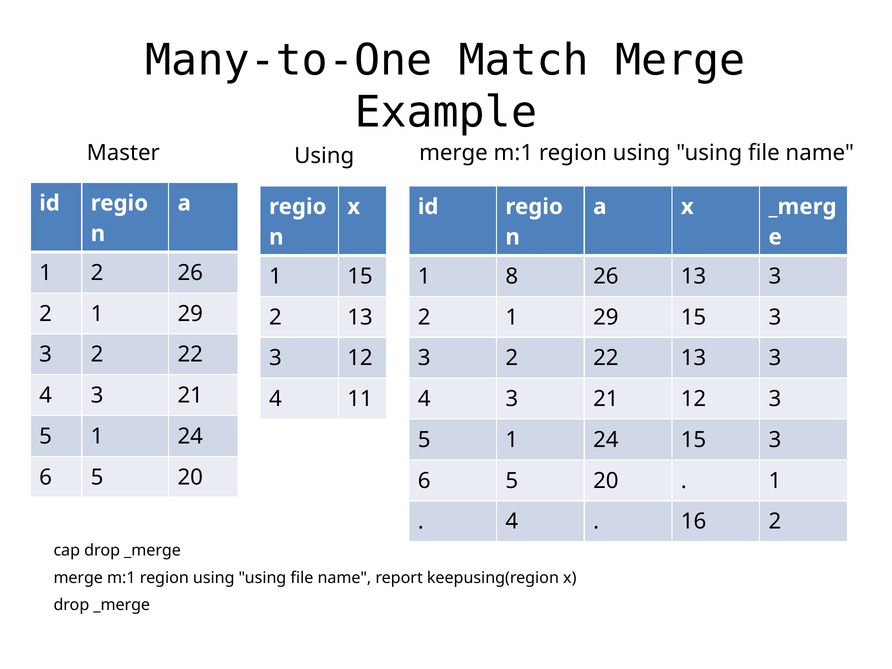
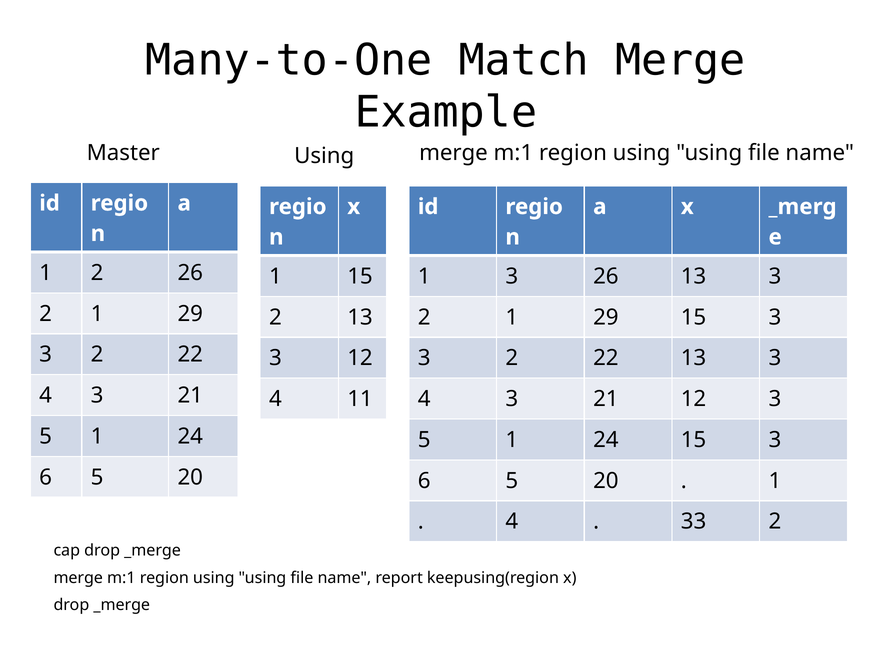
1 8: 8 -> 3
16: 16 -> 33
